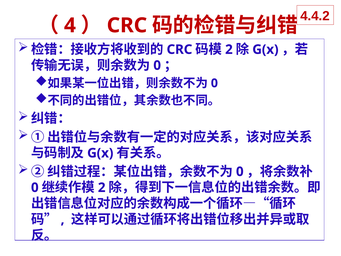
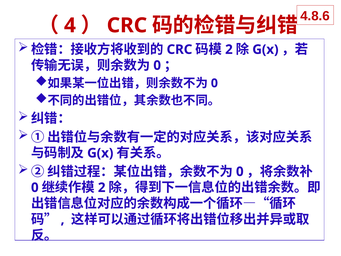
4.4.2: 4.4.2 -> 4.8.6
